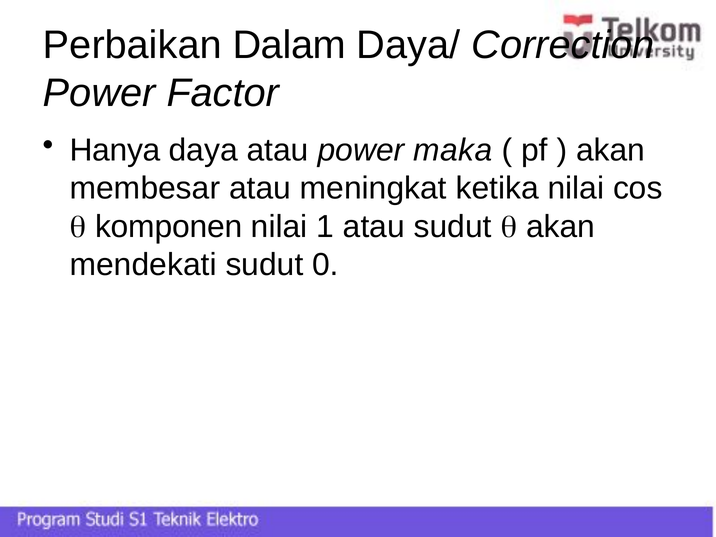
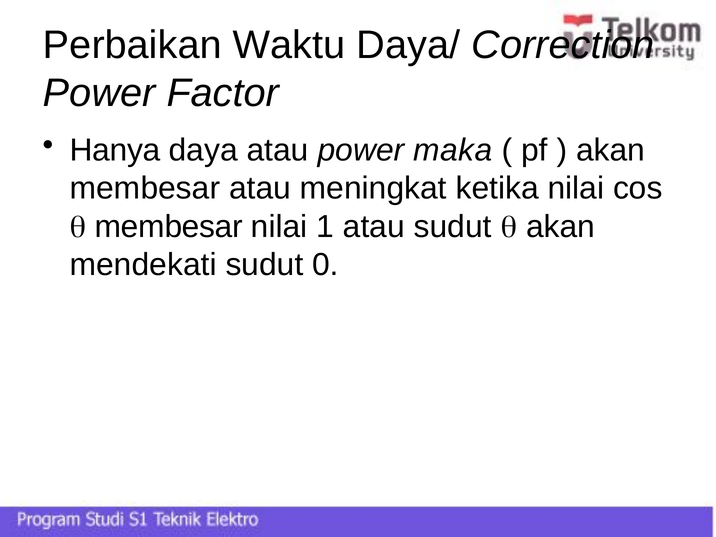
Dalam: Dalam -> Waktu
komponen at (169, 227): komponen -> membesar
